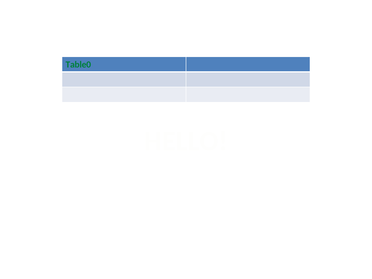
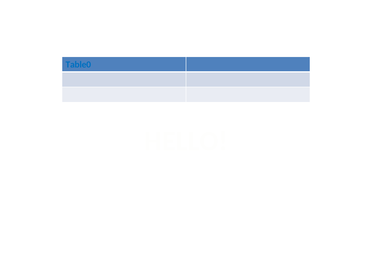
Table0 colour: green -> blue
